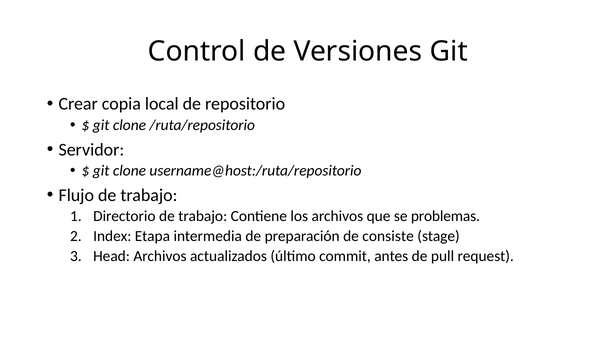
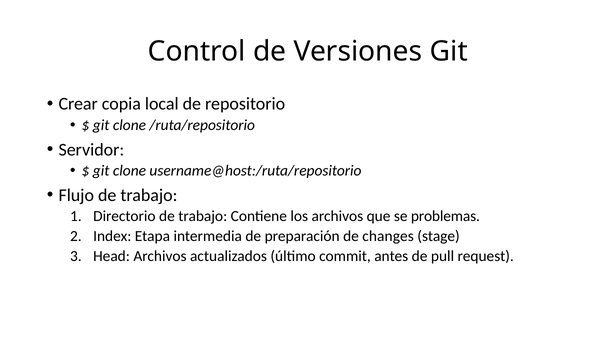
consiste: consiste -> changes
